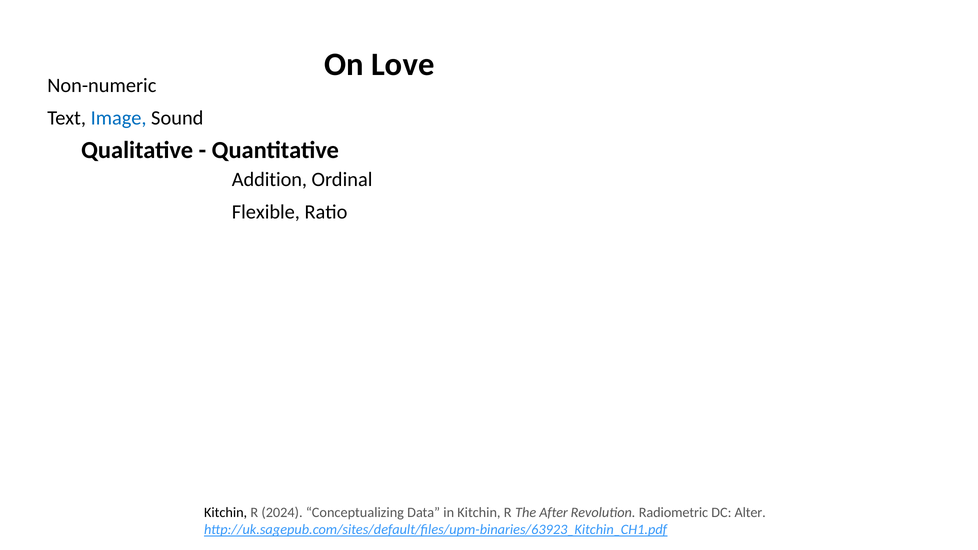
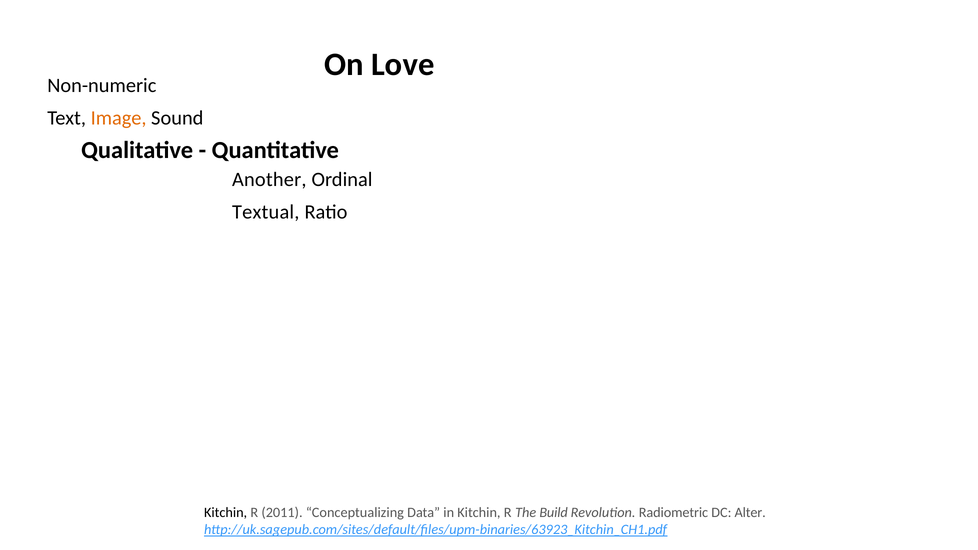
Image colour: blue -> orange
Addition: Addition -> Another
Flexible: Flexible -> Textual
2024: 2024 -> 2011
After: After -> Build
